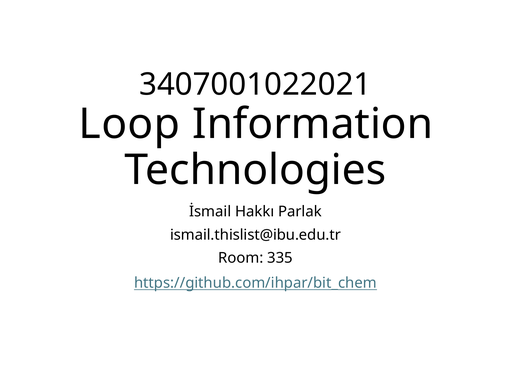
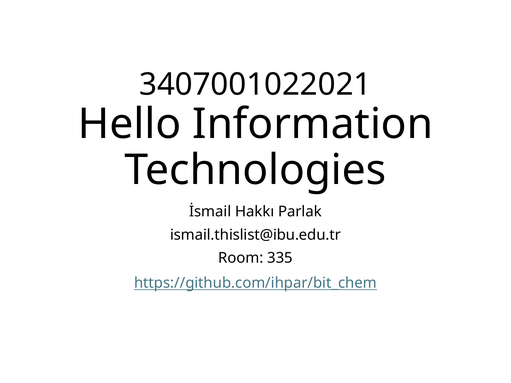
Loop: Loop -> Hello
